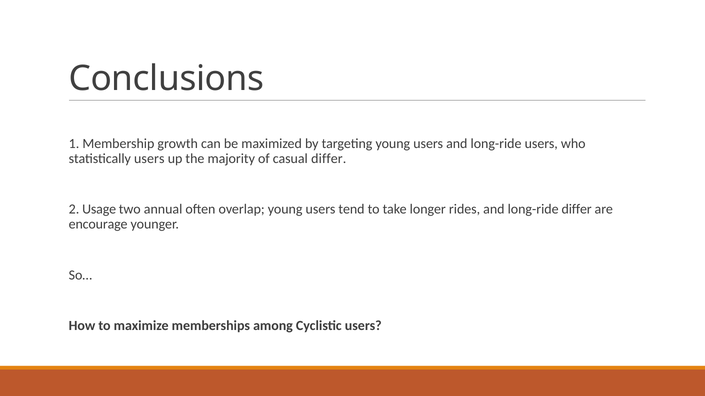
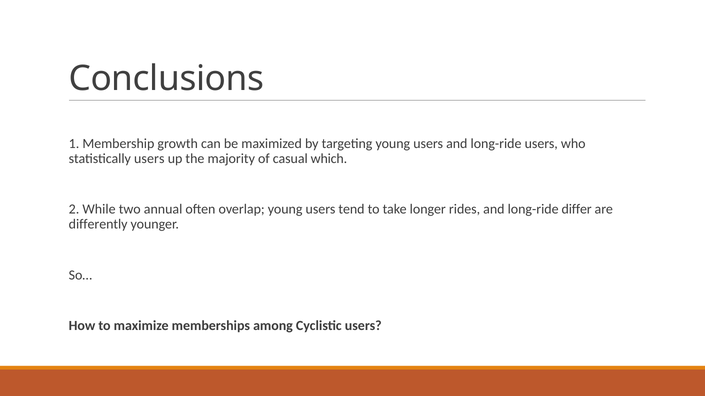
casual differ: differ -> which
Usage: Usage -> While
encourage: encourage -> differently
